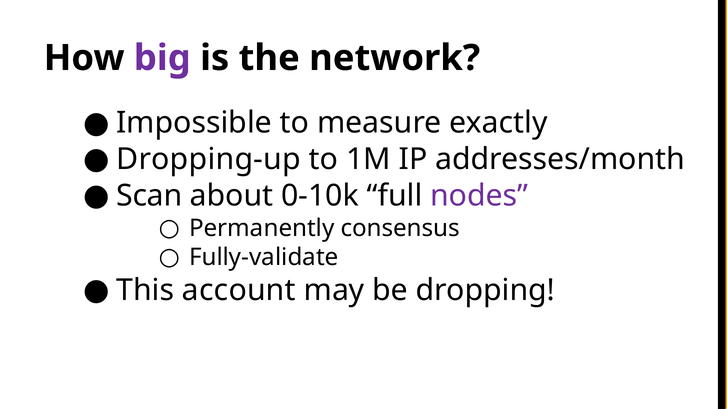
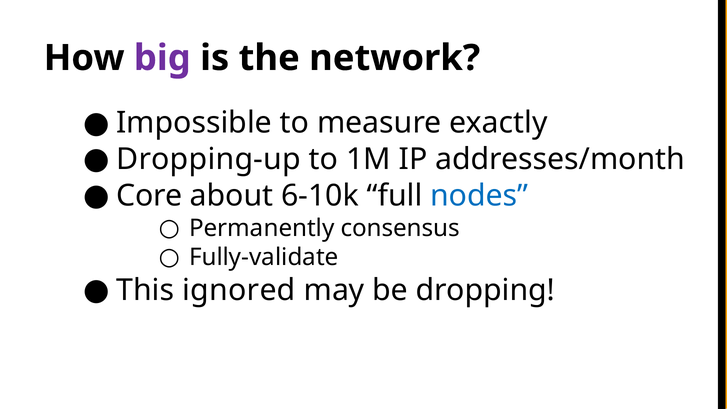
Scan: Scan -> Core
0-10k: 0-10k -> 6-10k
nodes colour: purple -> blue
account: account -> ignored
